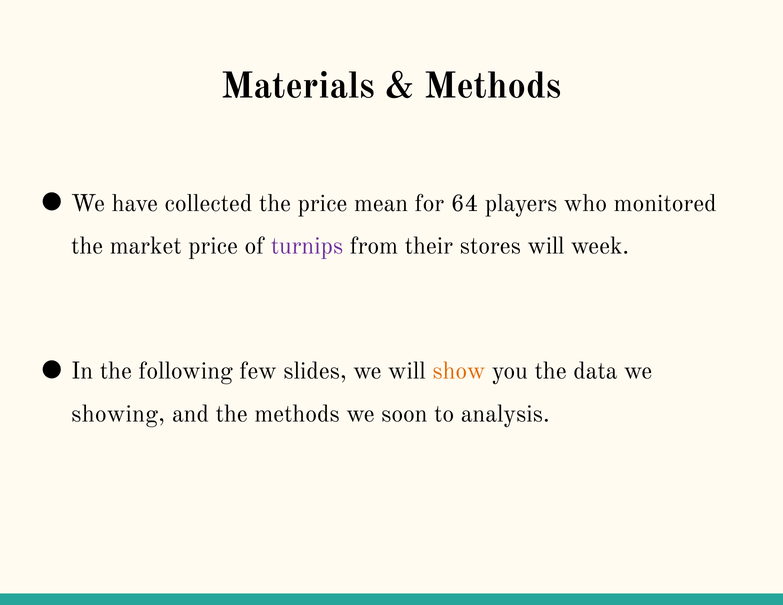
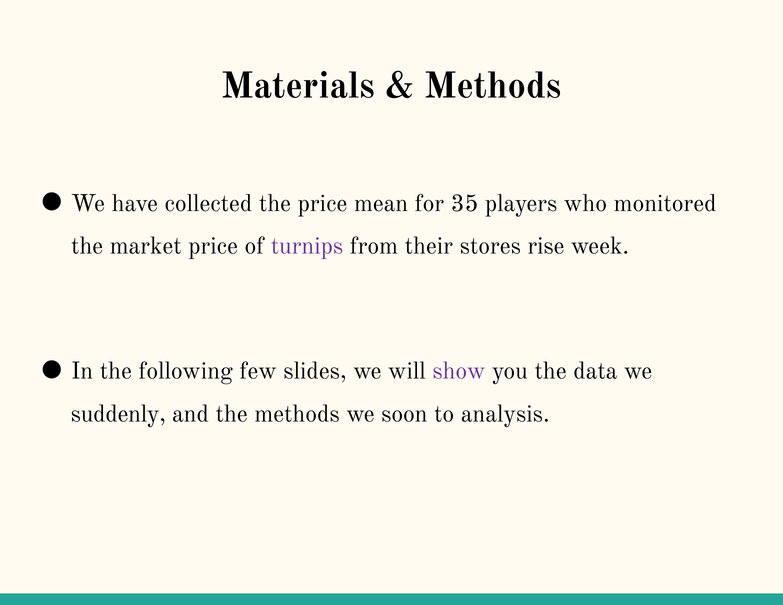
64: 64 -> 35
stores will: will -> rise
show colour: orange -> purple
showing: showing -> suddenly
